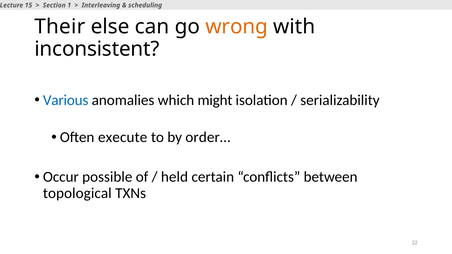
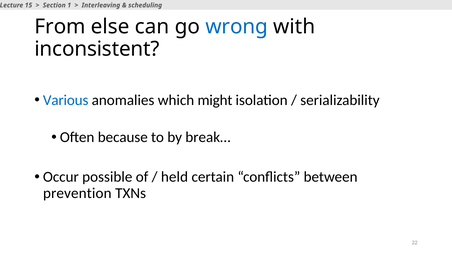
Their: Their -> From
wrong colour: orange -> blue
execute: execute -> because
order…: order… -> break…
topological: topological -> prevention
